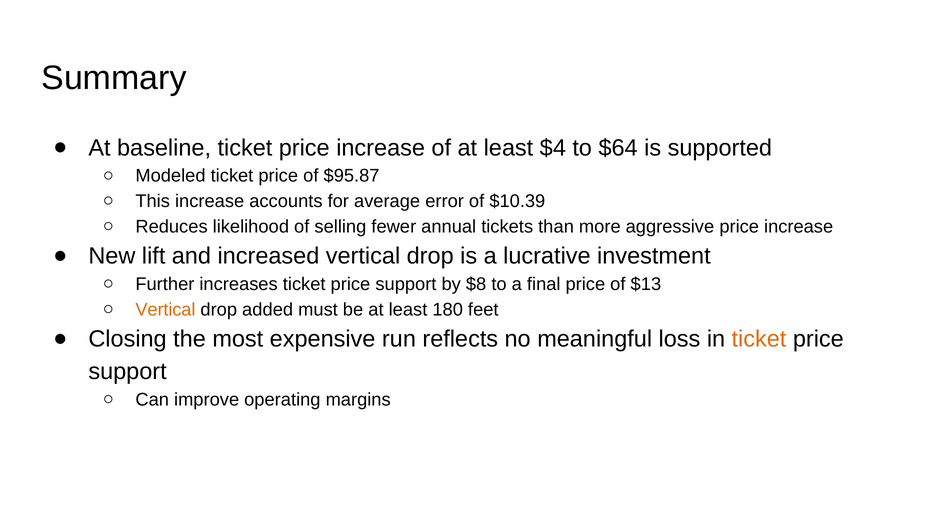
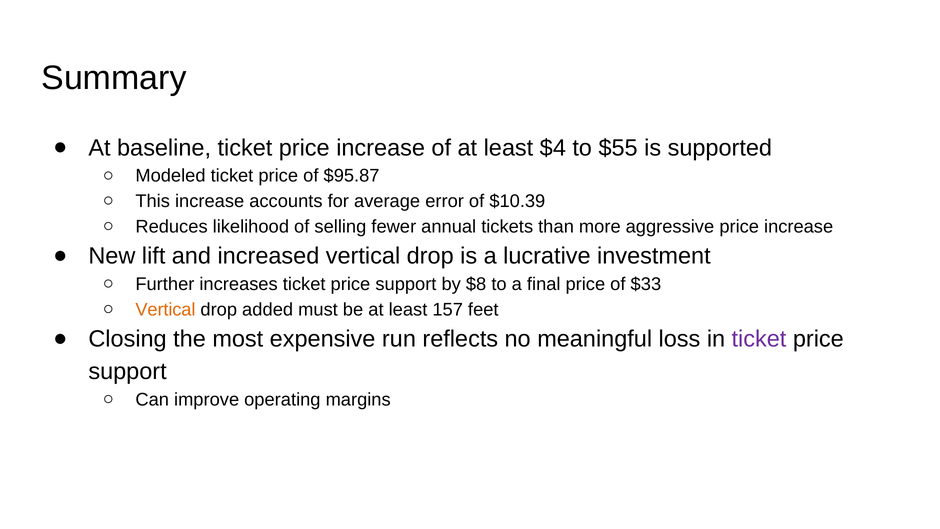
$64: $64 -> $55
$13: $13 -> $33
180: 180 -> 157
ticket at (759, 339) colour: orange -> purple
